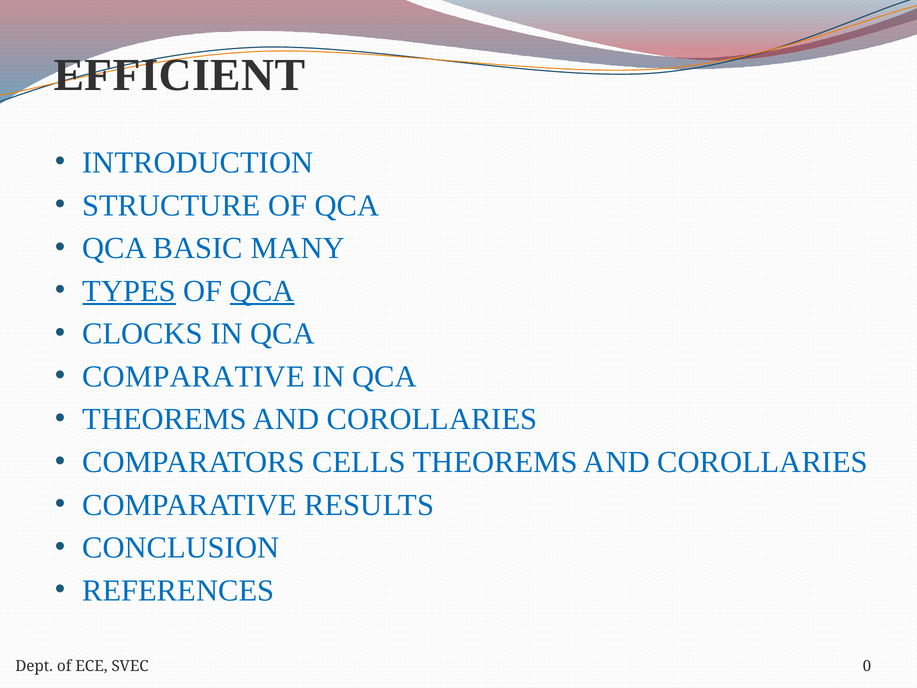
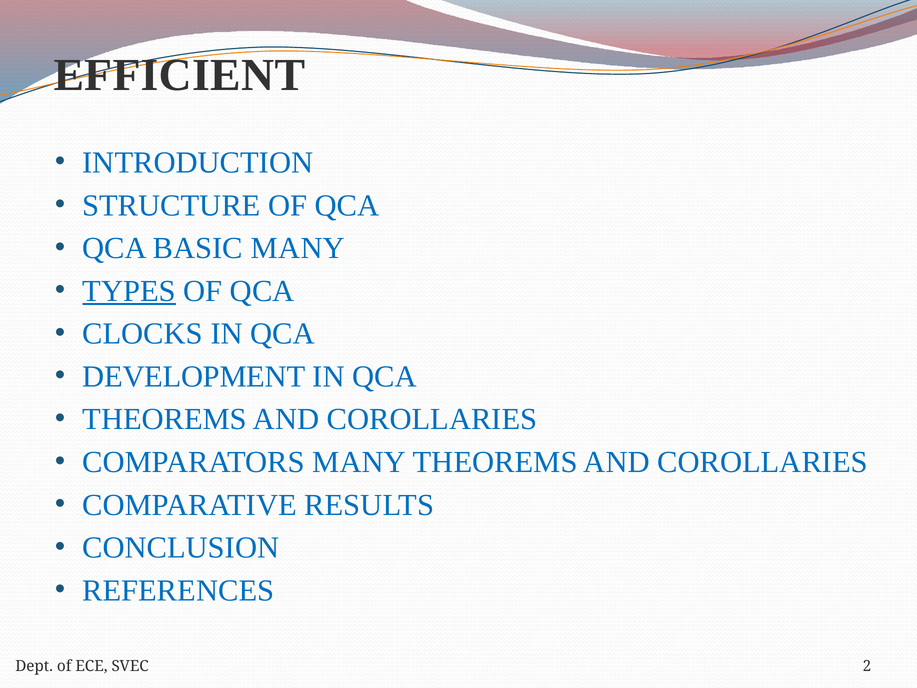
QCA at (262, 291) underline: present -> none
COMPARATIVE at (194, 376): COMPARATIVE -> DEVELOPMENT
COMPARATORS CELLS: CELLS -> MANY
0: 0 -> 2
